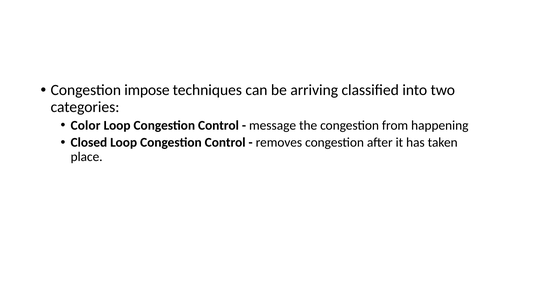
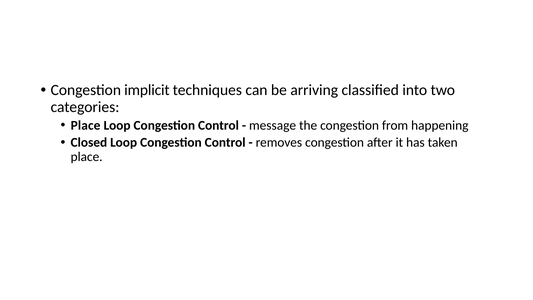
impose: impose -> implicit
Color at (86, 125): Color -> Place
